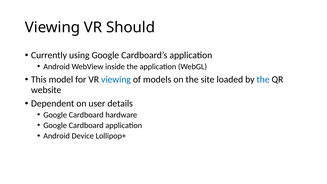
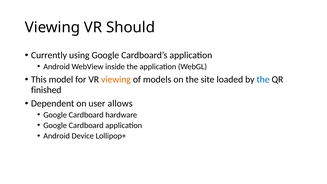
viewing at (116, 80) colour: blue -> orange
website: website -> finished
details: details -> allows
